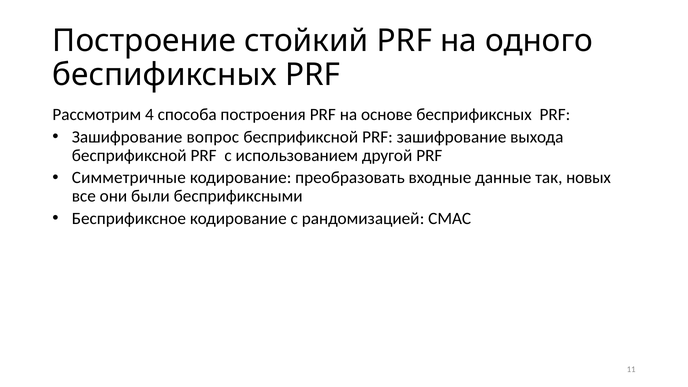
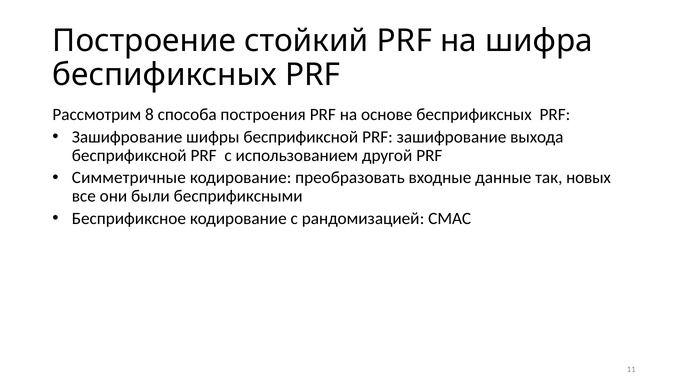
одного: одного -> шифра
4: 4 -> 8
вопрос: вопрос -> шифры
